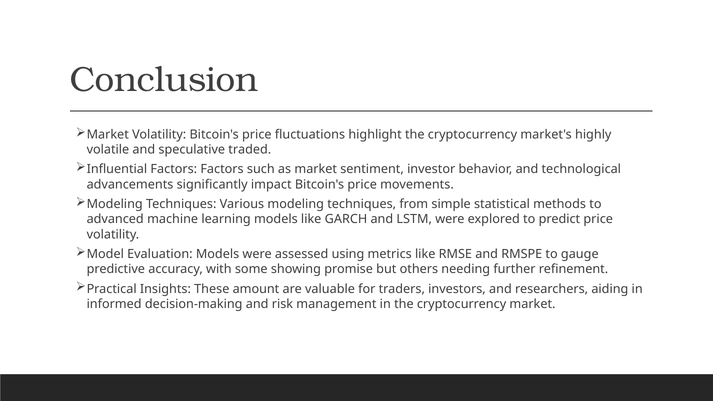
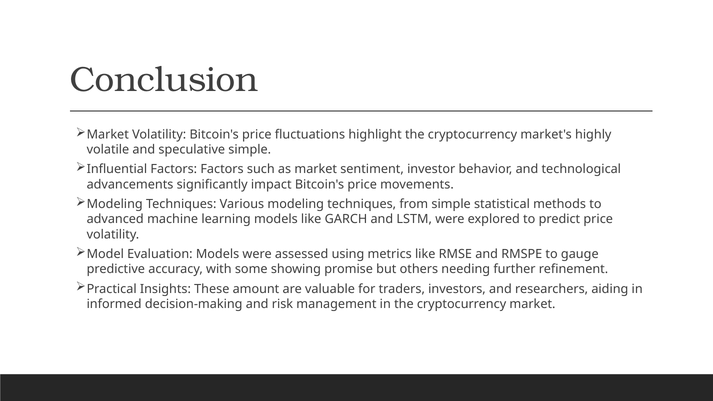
speculative traded: traded -> simple
